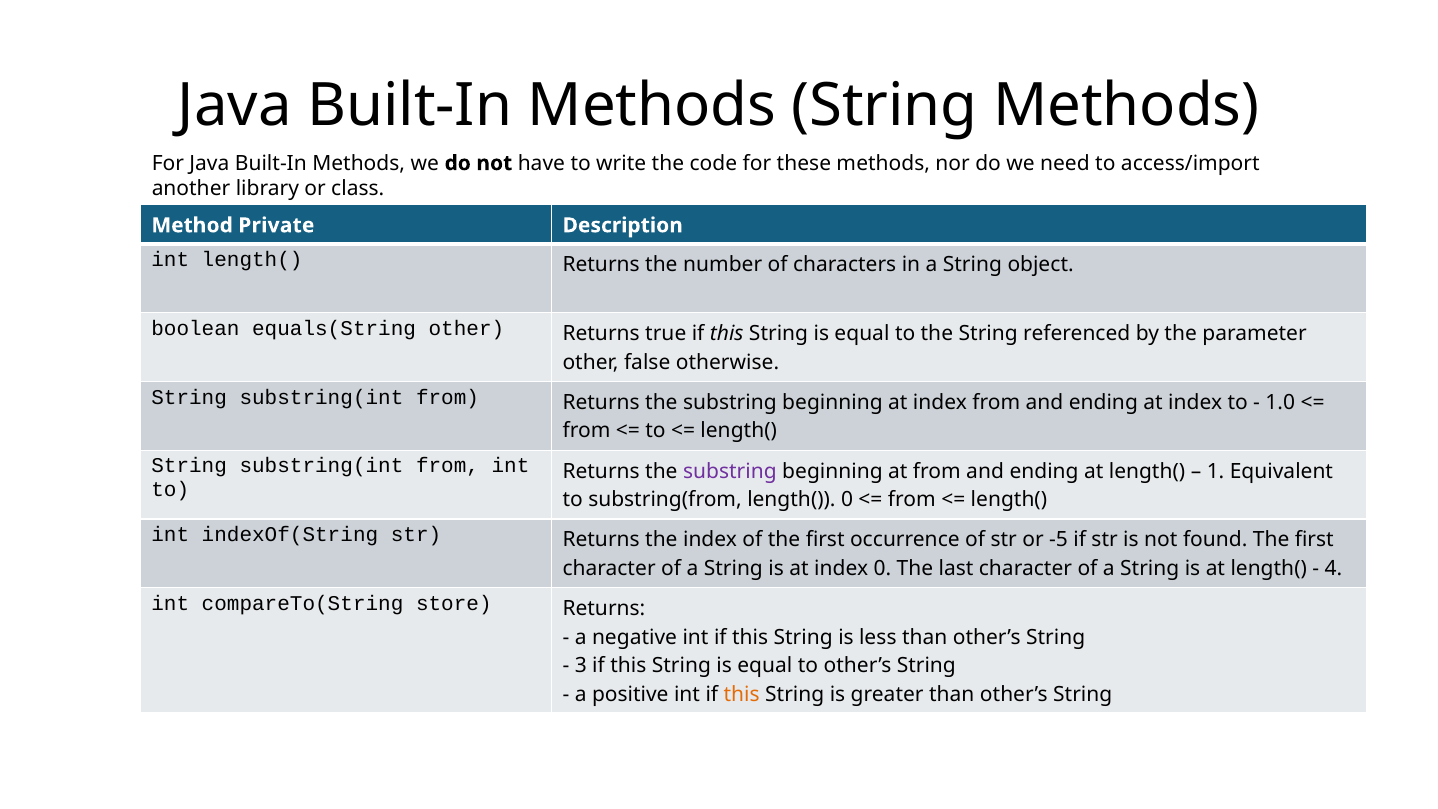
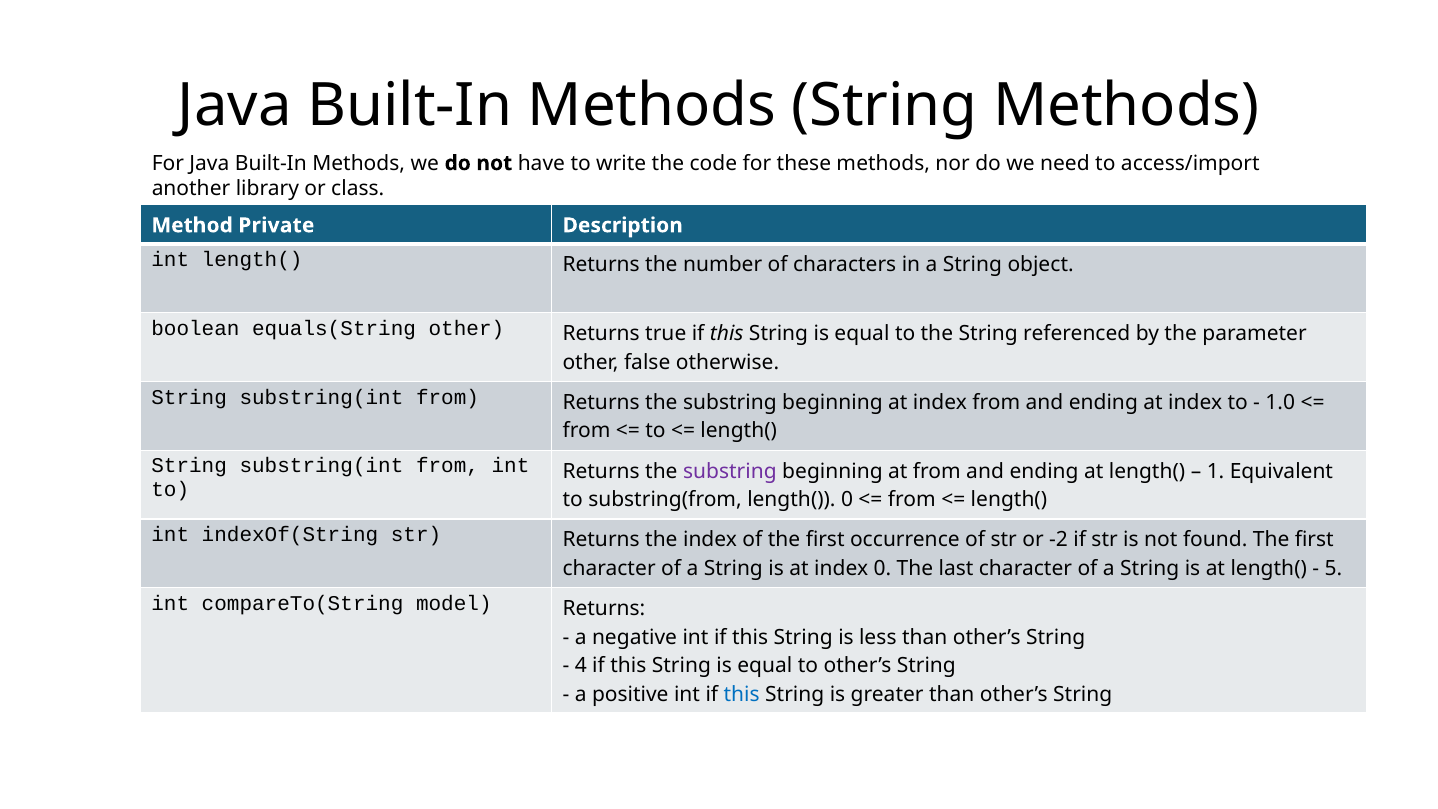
-5: -5 -> -2
4: 4 -> 5
store: store -> model
3: 3 -> 4
this at (742, 694) colour: orange -> blue
